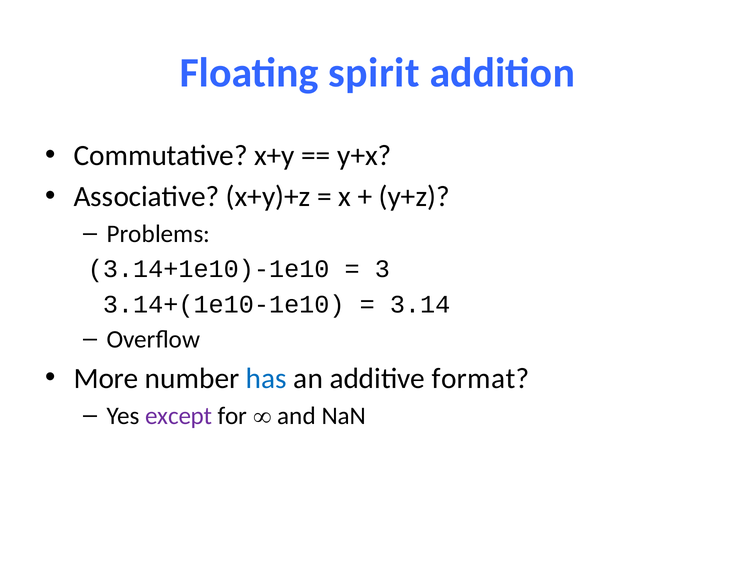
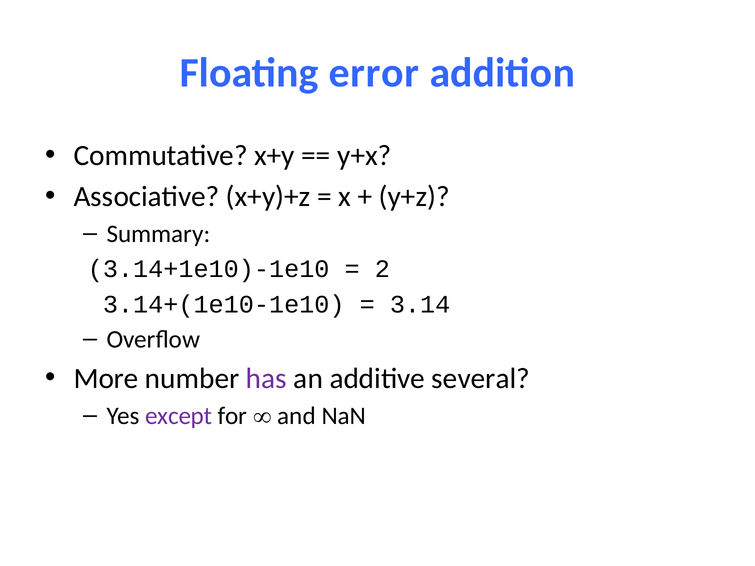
spirit: spirit -> error
Problems: Problems -> Summary
3: 3 -> 2
has colour: blue -> purple
format: format -> several
